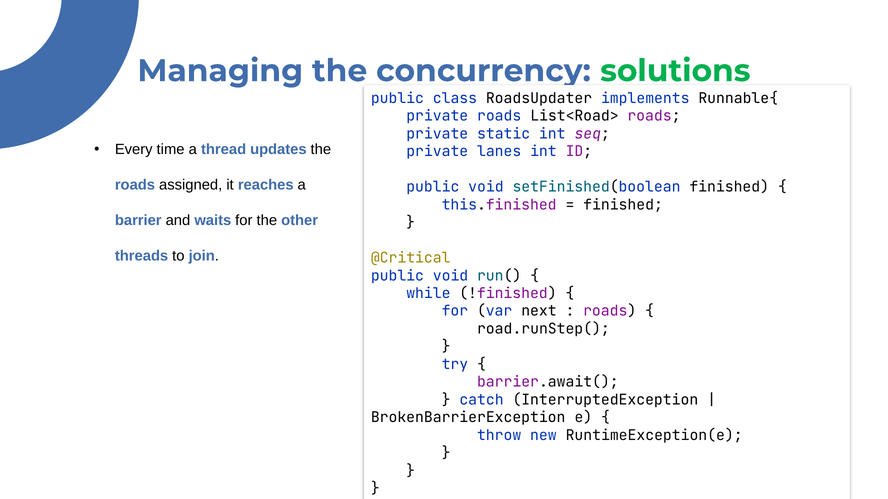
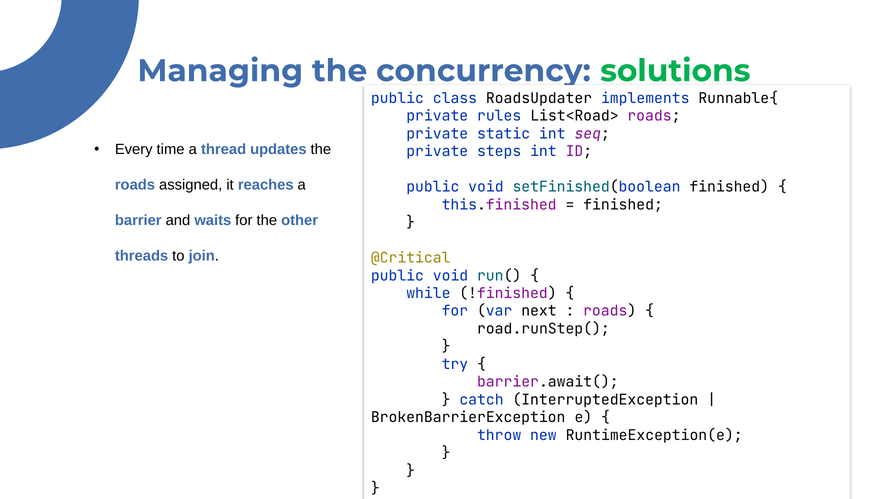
private roads: roads -> rules
lanes: lanes -> steps
